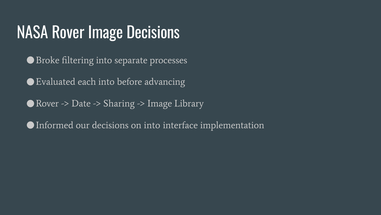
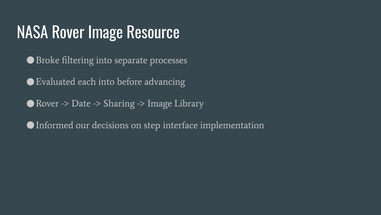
Image Decisions: Decisions -> Resource
on into: into -> step
